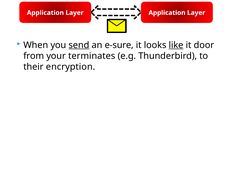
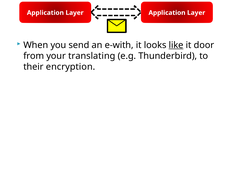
send underline: present -> none
e-sure: e-sure -> e-with
terminates: terminates -> translating
